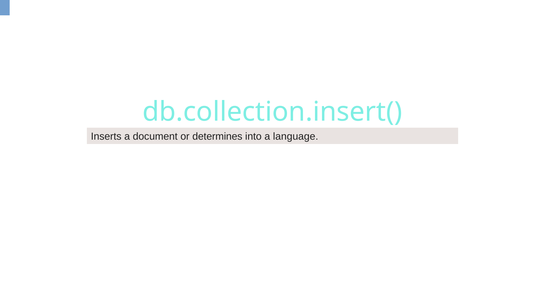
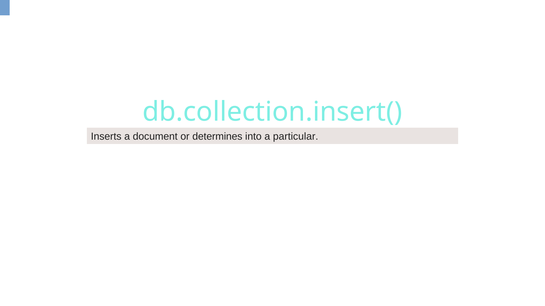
language: language -> particular
